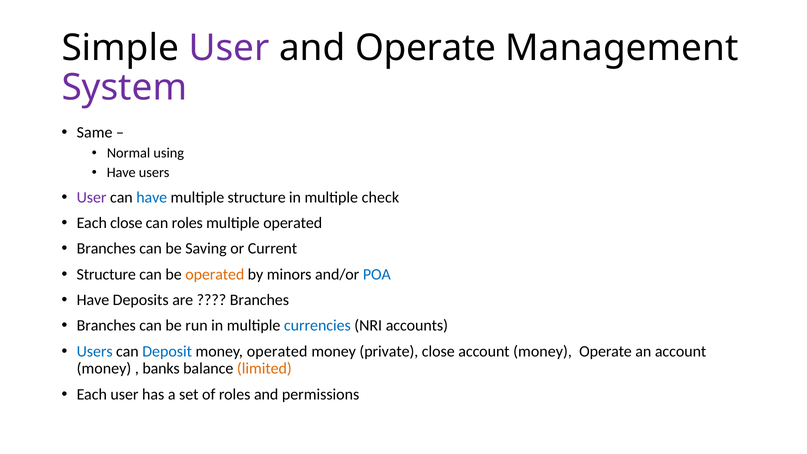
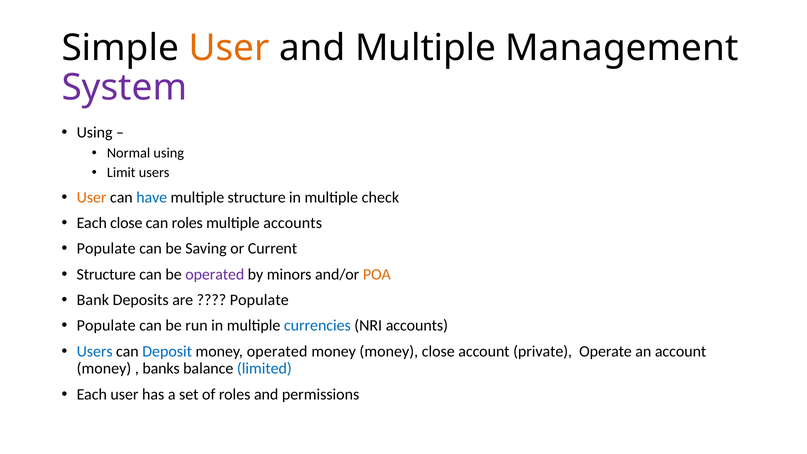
User at (229, 48) colour: purple -> orange
and Operate: Operate -> Multiple
Same at (95, 132): Same -> Using
Have at (121, 173): Have -> Limit
User at (92, 197) colour: purple -> orange
multiple operated: operated -> accounts
Branches at (106, 249): Branches -> Populate
operated at (215, 274) colour: orange -> purple
POA colour: blue -> orange
Have at (93, 300): Have -> Bank
Branches at (259, 300): Branches -> Populate
Branches at (106, 326): Branches -> Populate
money private: private -> money
close account money: money -> private
limited colour: orange -> blue
